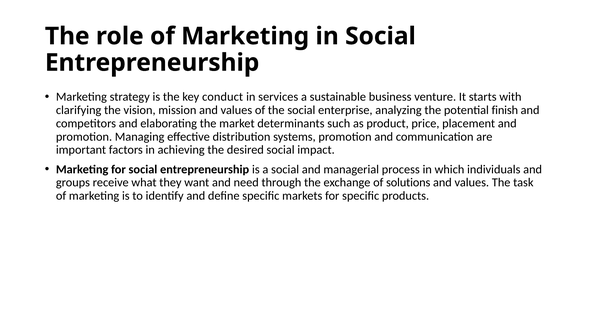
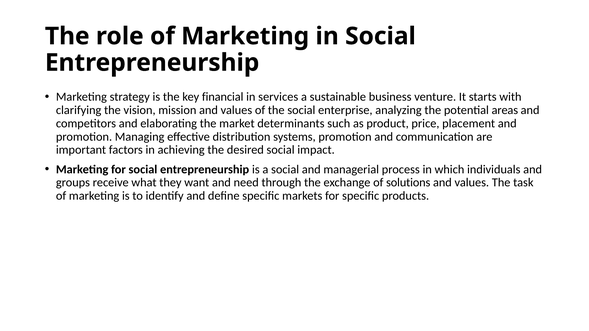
conduct: conduct -> financial
finish: finish -> areas
